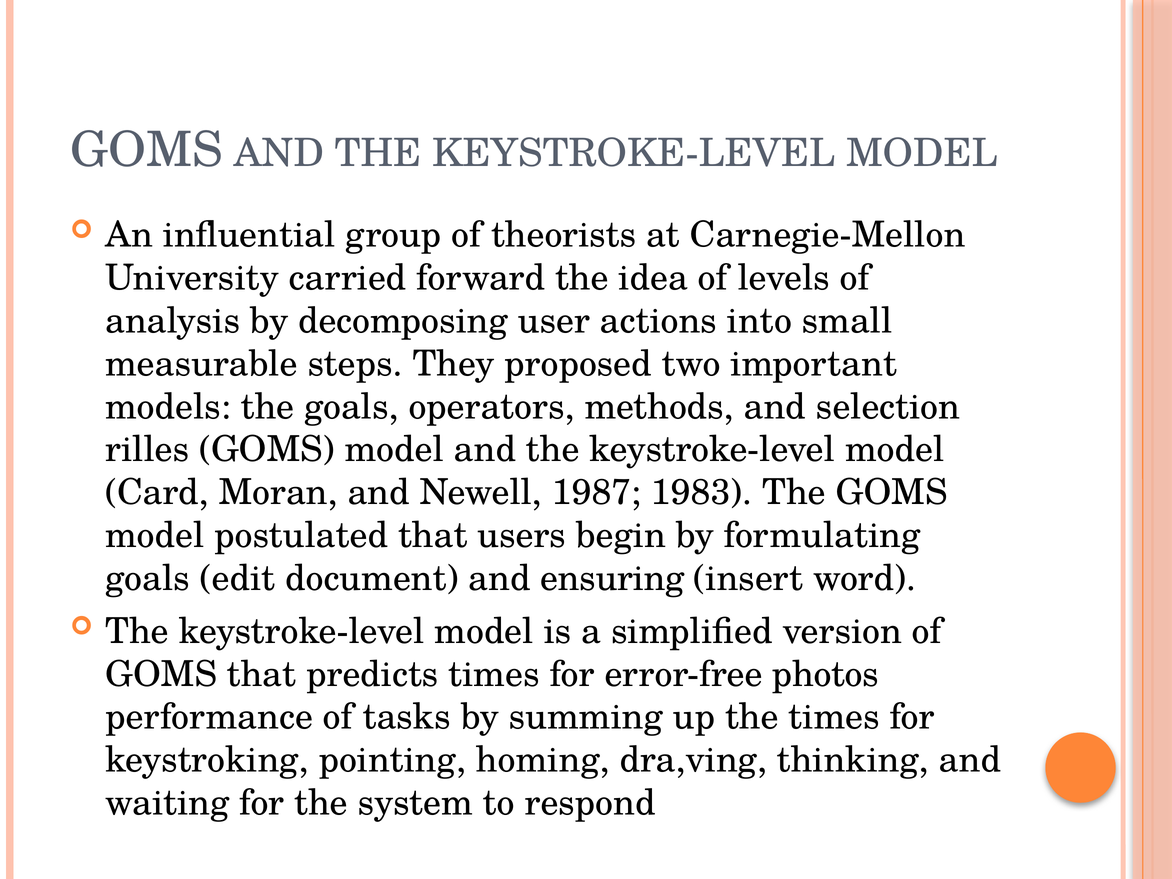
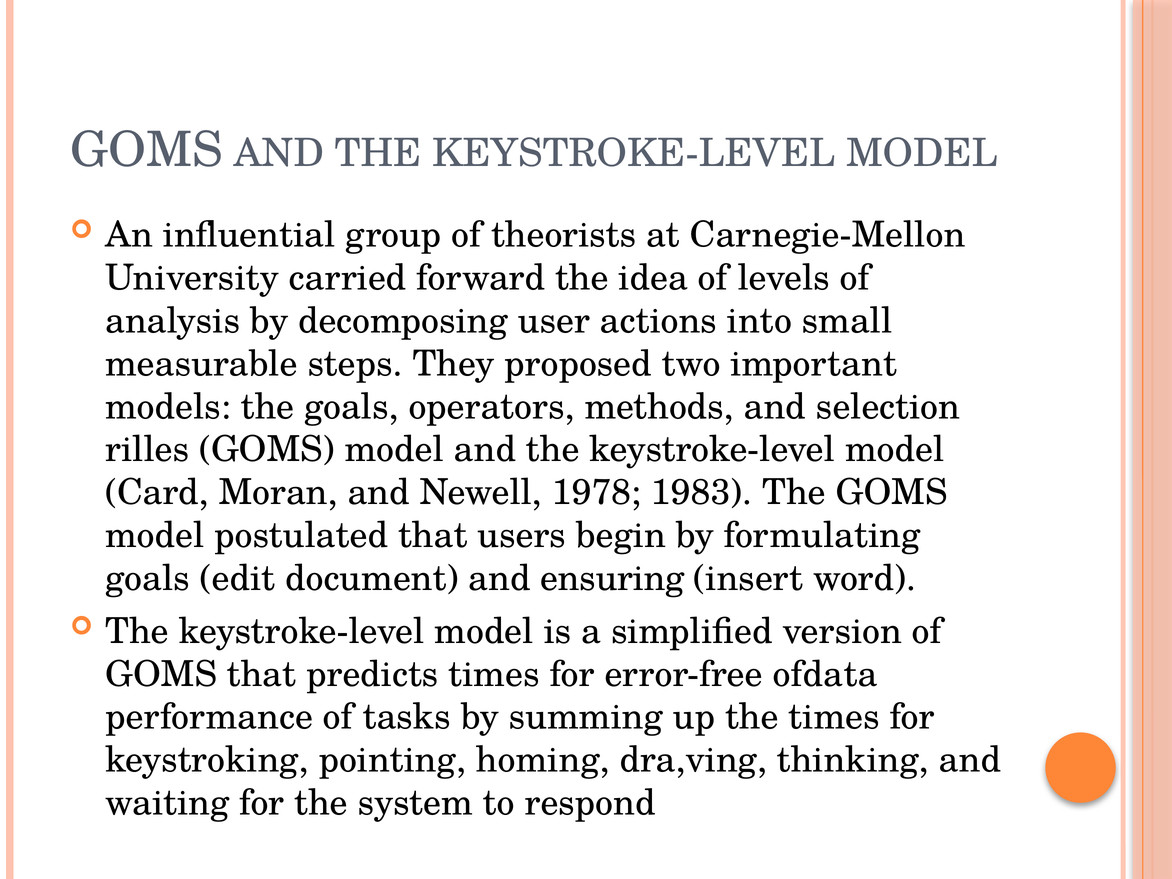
1987: 1987 -> 1978
photos: photos -> ofdata
